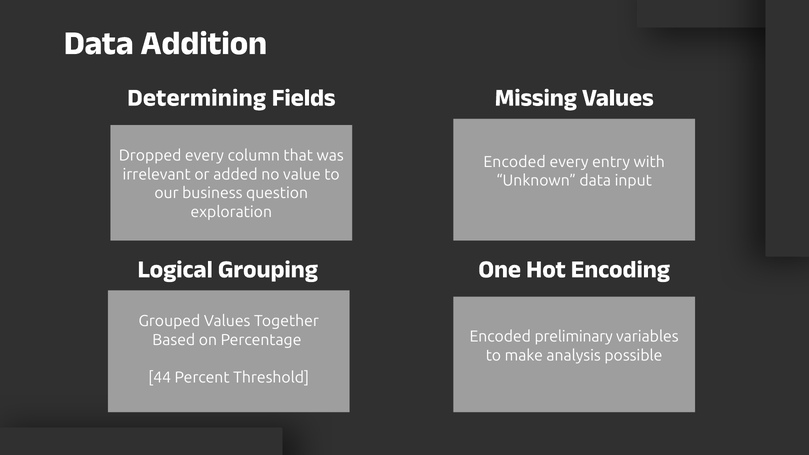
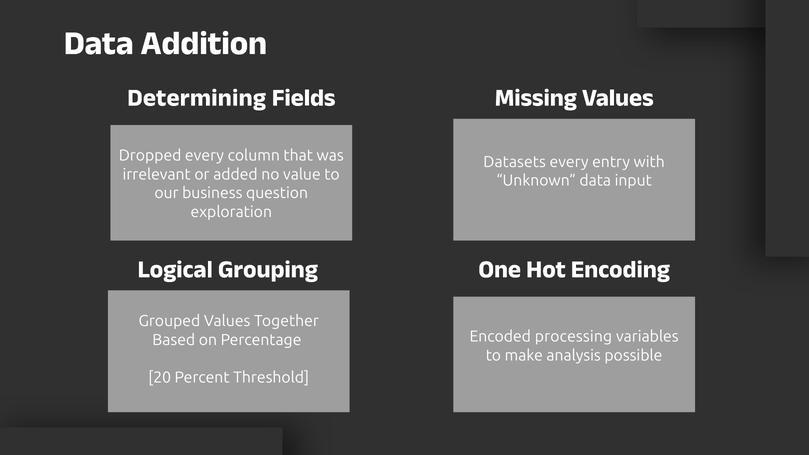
Encoded at (515, 162): Encoded -> Datasets
preliminary: preliminary -> processing
44: 44 -> 20
